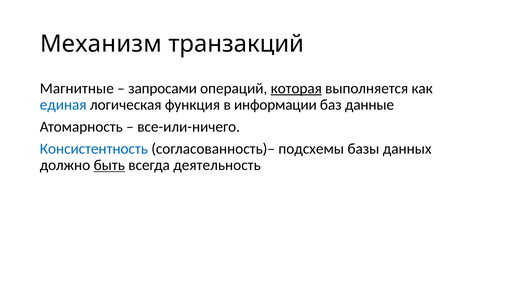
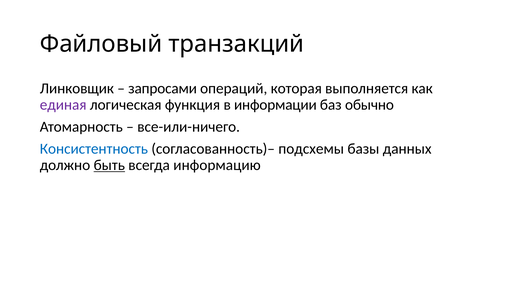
Механизм: Механизм -> Файловый
Магнитные: Магнитные -> Линковщик
которая underline: present -> none
единая colour: blue -> purple
данные: данные -> обычно
деятельность: деятельность -> информацию
